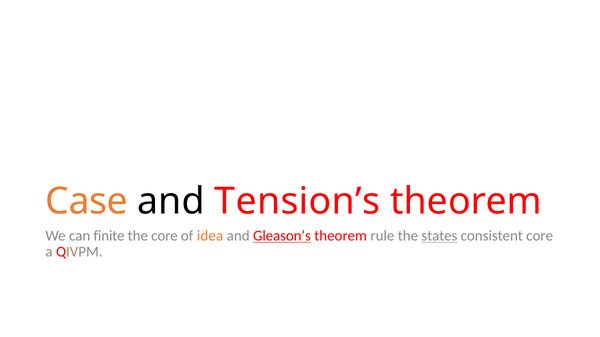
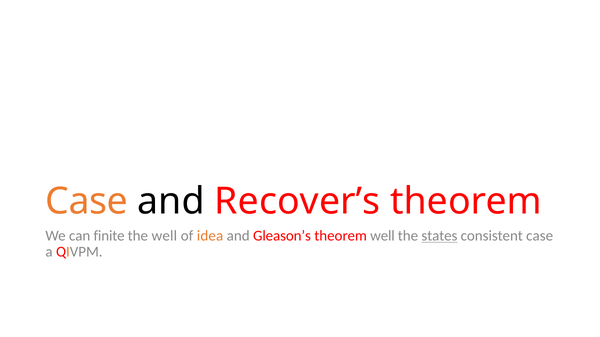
Tension’s: Tension’s -> Recover’s
the core: core -> well
Gleason’s underline: present -> none
theorem rule: rule -> well
consistent core: core -> case
